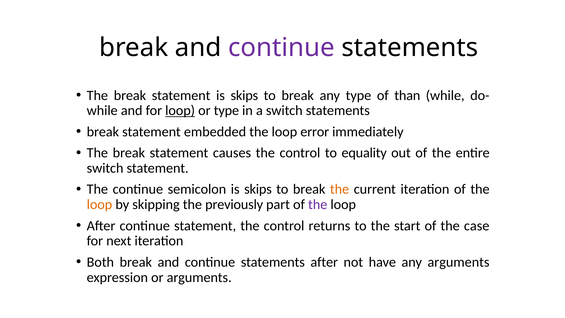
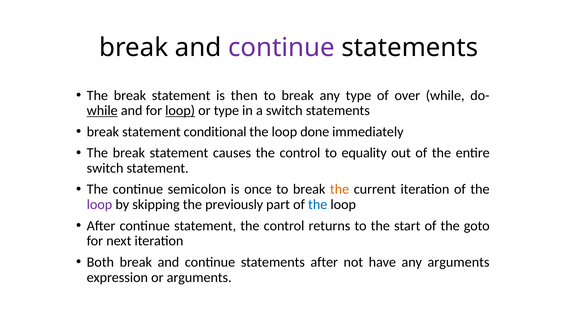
statement is skips: skips -> then
than: than -> over
while at (102, 111) underline: none -> present
embedded: embedded -> conditional
error: error -> done
skips at (258, 189): skips -> once
loop at (99, 204) colour: orange -> purple
the at (318, 204) colour: purple -> blue
case: case -> goto
